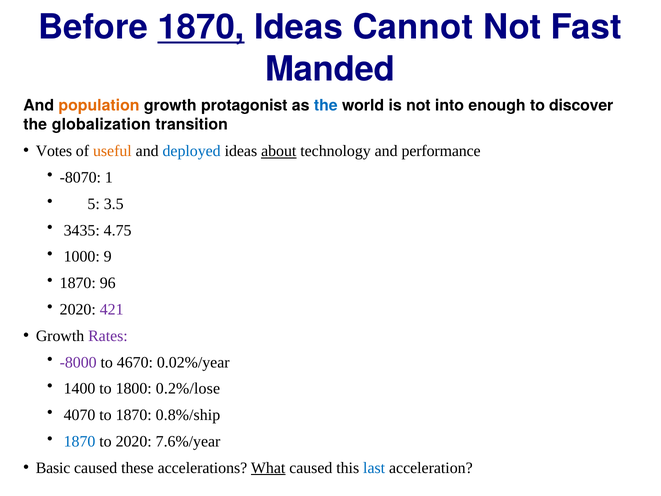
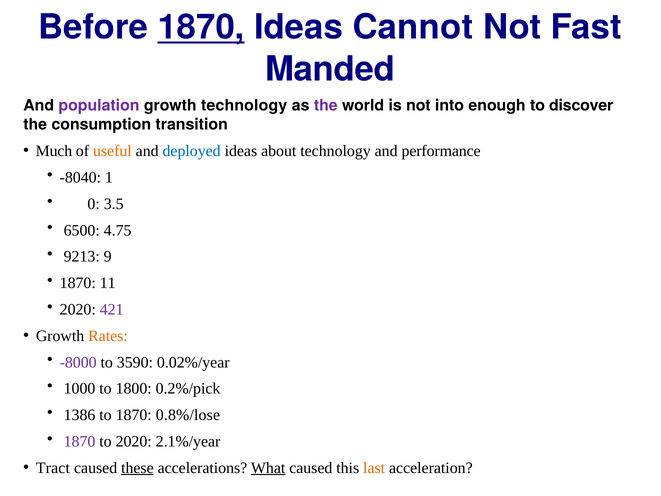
population colour: orange -> purple
growth protagonist: protagonist -> technology
the at (326, 106) colour: blue -> purple
globalization: globalization -> consumption
Votes: Votes -> Much
about underline: present -> none
-8070: -8070 -> -8040
5: 5 -> 0
3435: 3435 -> 6500
1000: 1000 -> 9213
96: 96 -> 11
Rates colour: purple -> orange
4670: 4670 -> 3590
1400: 1400 -> 1000
0.2%/lose: 0.2%/lose -> 0.2%/pick
4070: 4070 -> 1386
0.8%/ship: 0.8%/ship -> 0.8%/lose
1870 at (80, 441) colour: blue -> purple
7.6%/year: 7.6%/year -> 2.1%/year
Basic: Basic -> Tract
these underline: none -> present
last colour: blue -> orange
